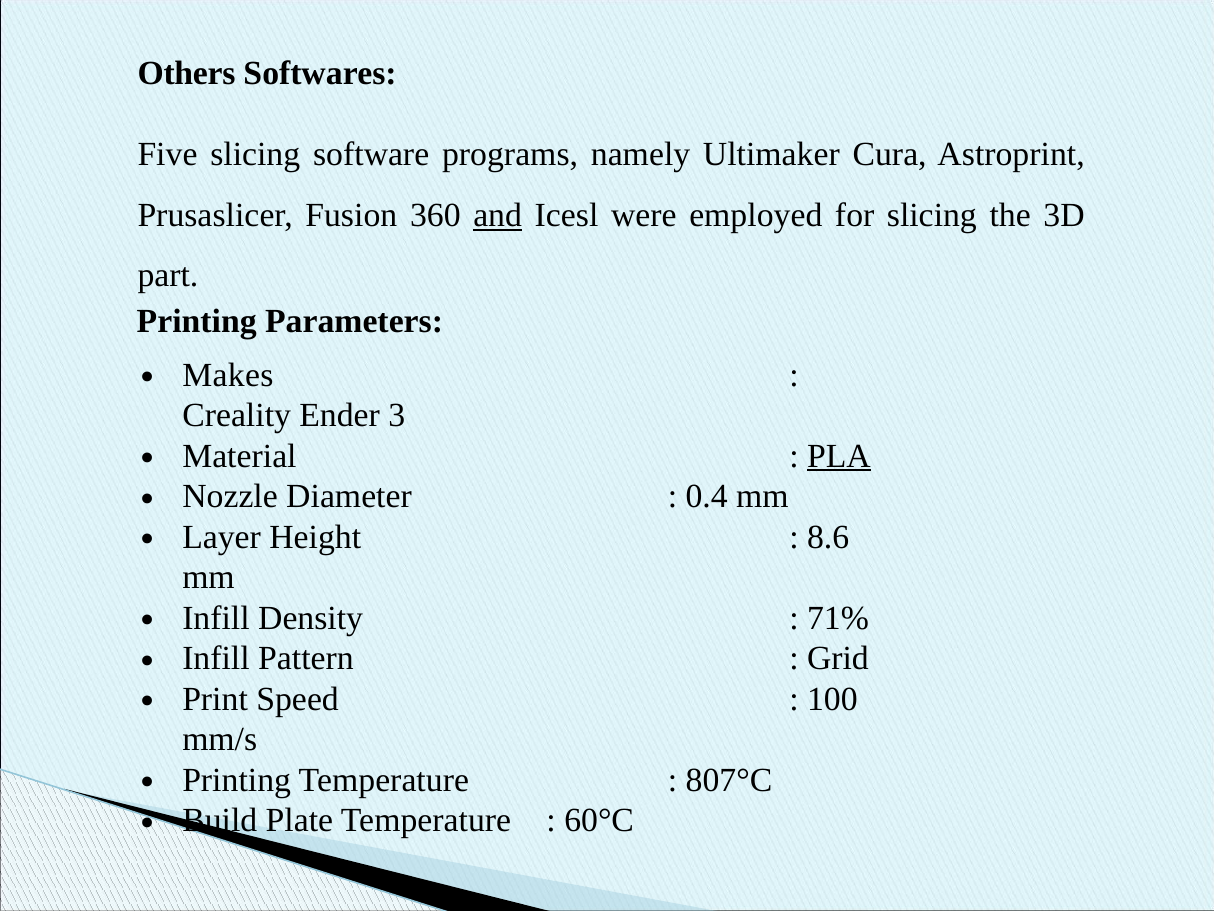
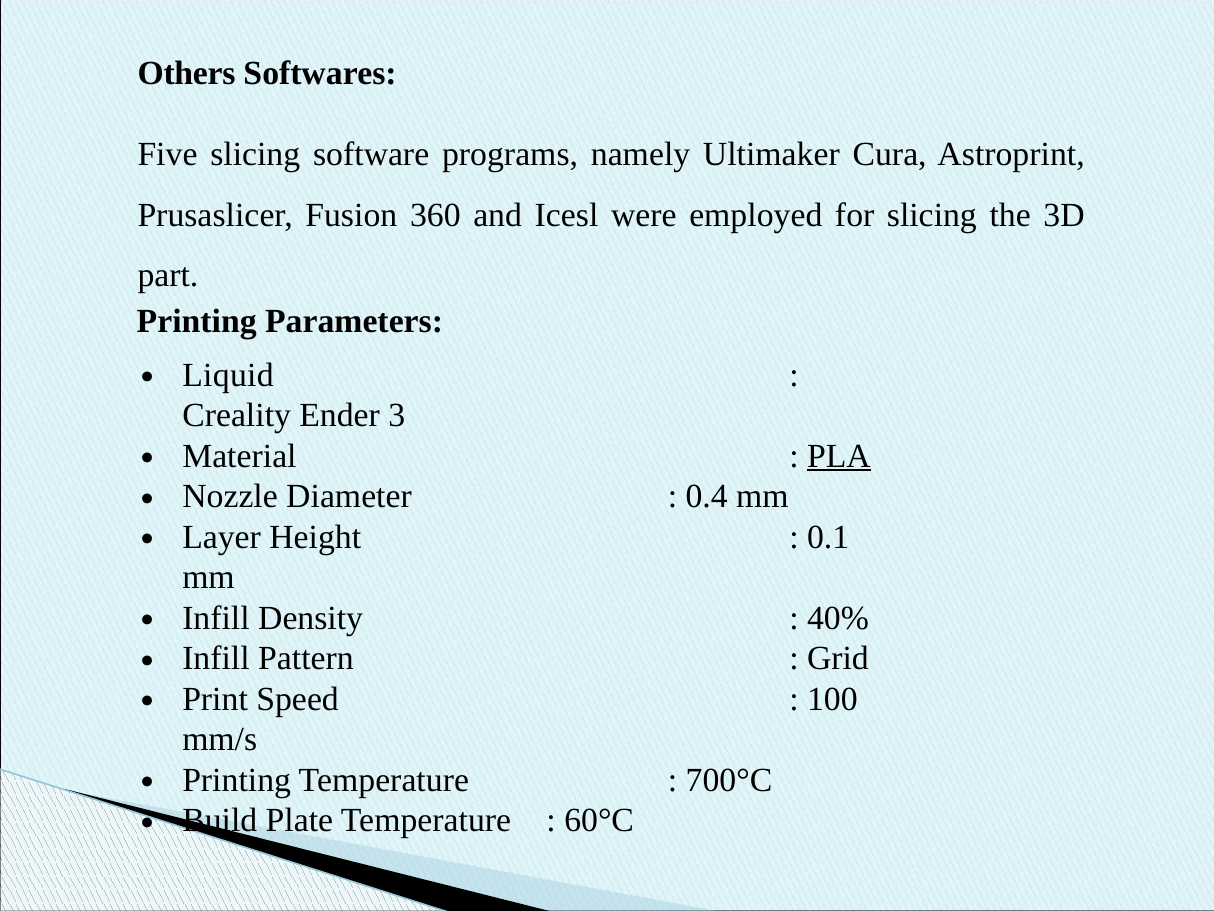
and underline: present -> none
Makes: Makes -> Liquid
8.6: 8.6 -> 0.1
71%: 71% -> 40%
807°C: 807°C -> 700°C
